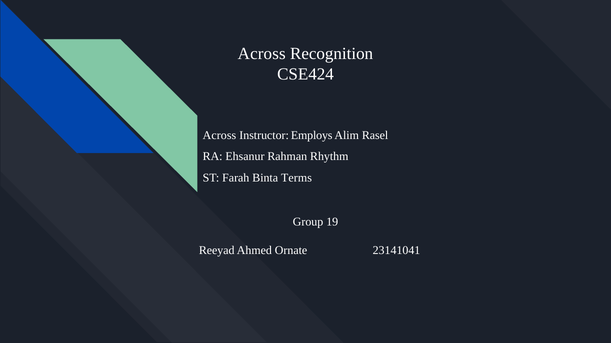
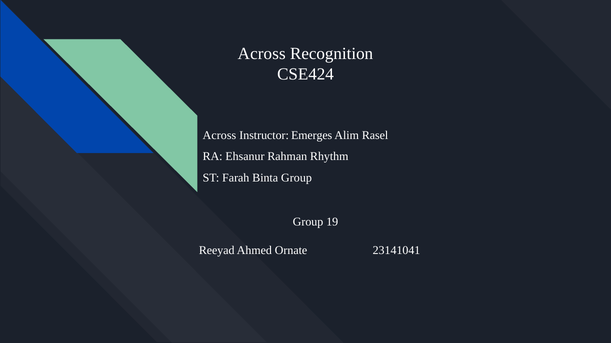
Employs: Employs -> Emerges
Binta Terms: Terms -> Group
